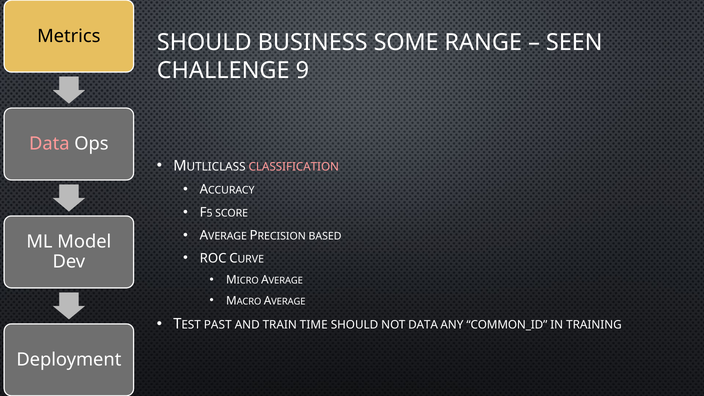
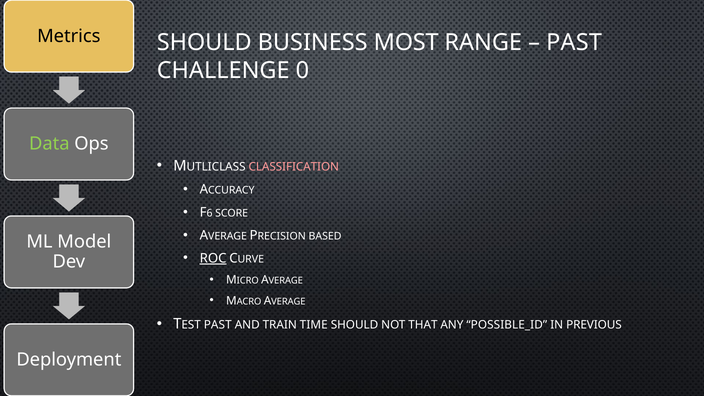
SOME: SOME -> MOST
SEEN at (574, 43): SEEN -> PAST
9: 9 -> 0
Data at (49, 144) colour: pink -> light green
5: 5 -> 6
ROC underline: none -> present
NOT DATA: DATA -> THAT
COMMON_ID: COMMON_ID -> POSSIBLE_ID
TRAINING: TRAINING -> PREVIOUS
